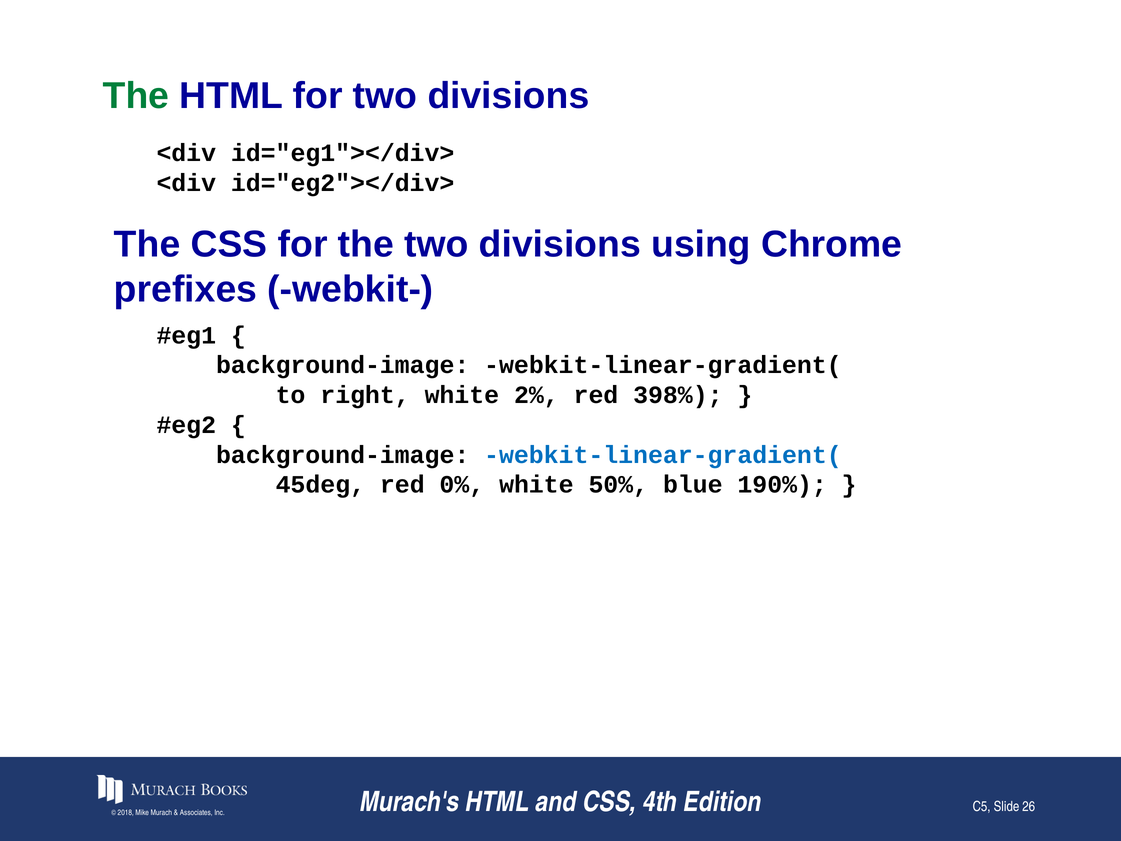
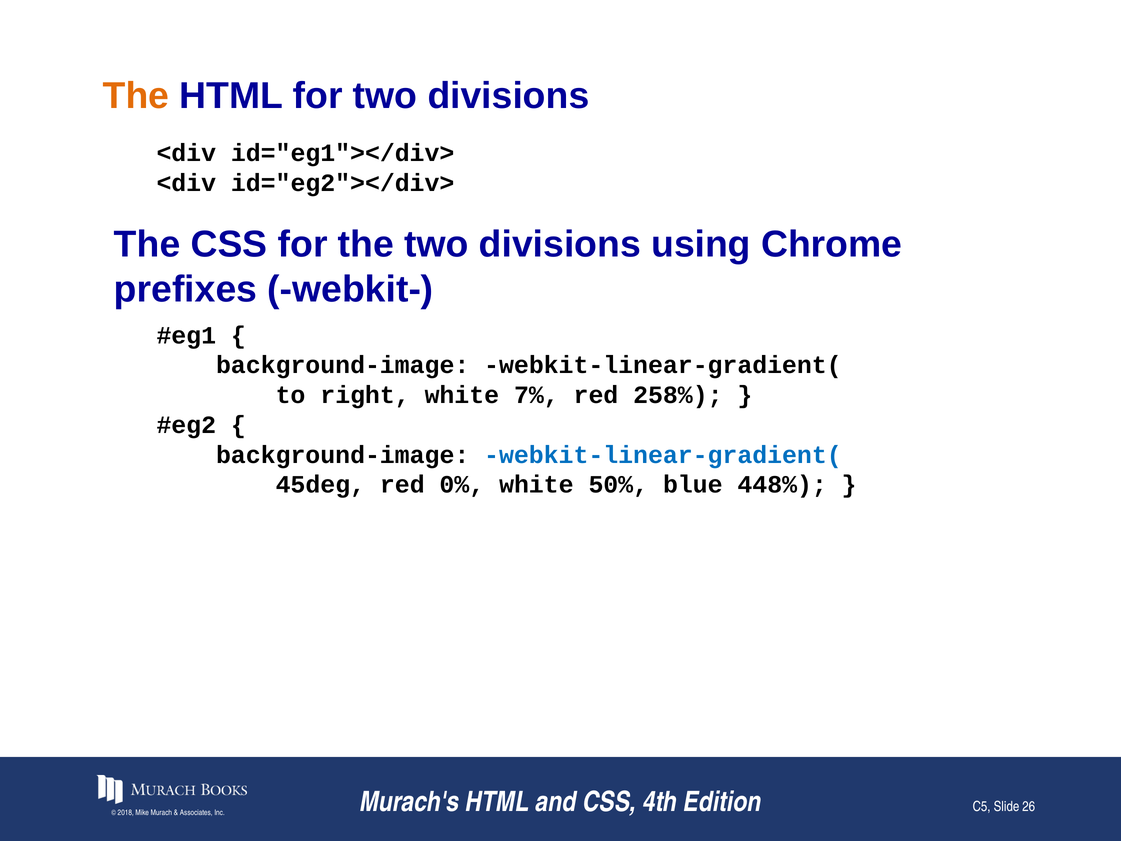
The at (136, 96) colour: green -> orange
2%: 2% -> 7%
398%: 398% -> 258%
190%: 190% -> 448%
